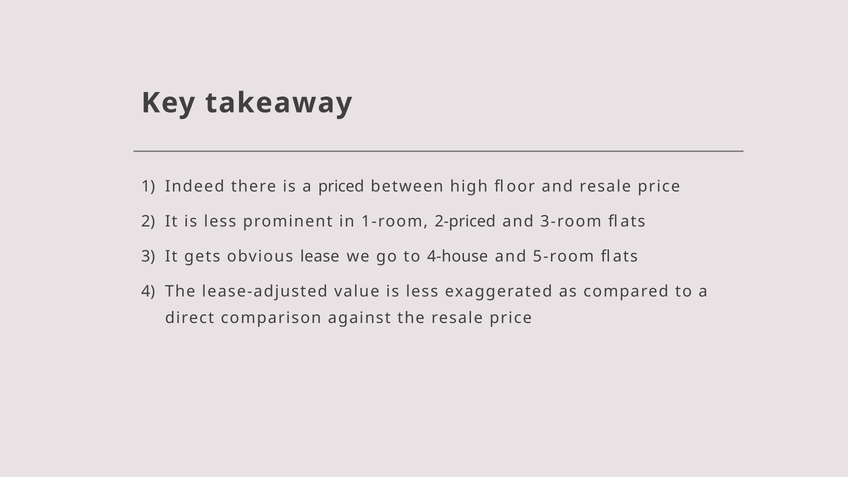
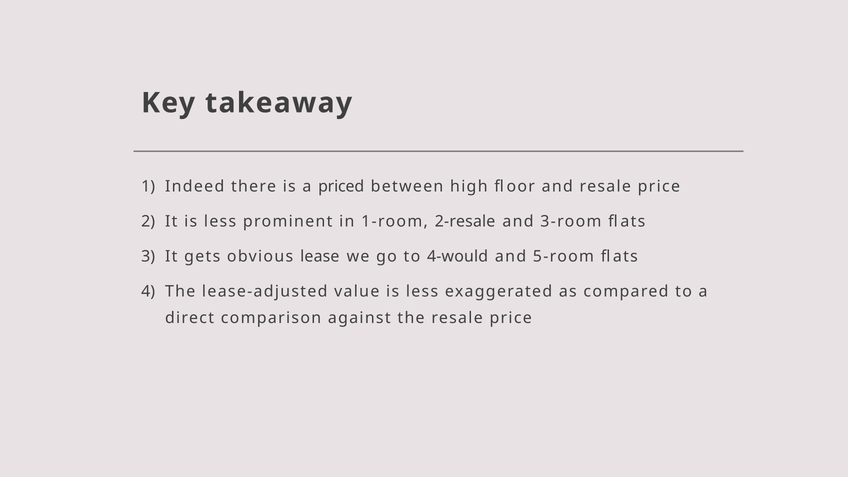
2-priced: 2-priced -> 2-resale
4-house: 4-house -> 4-would
